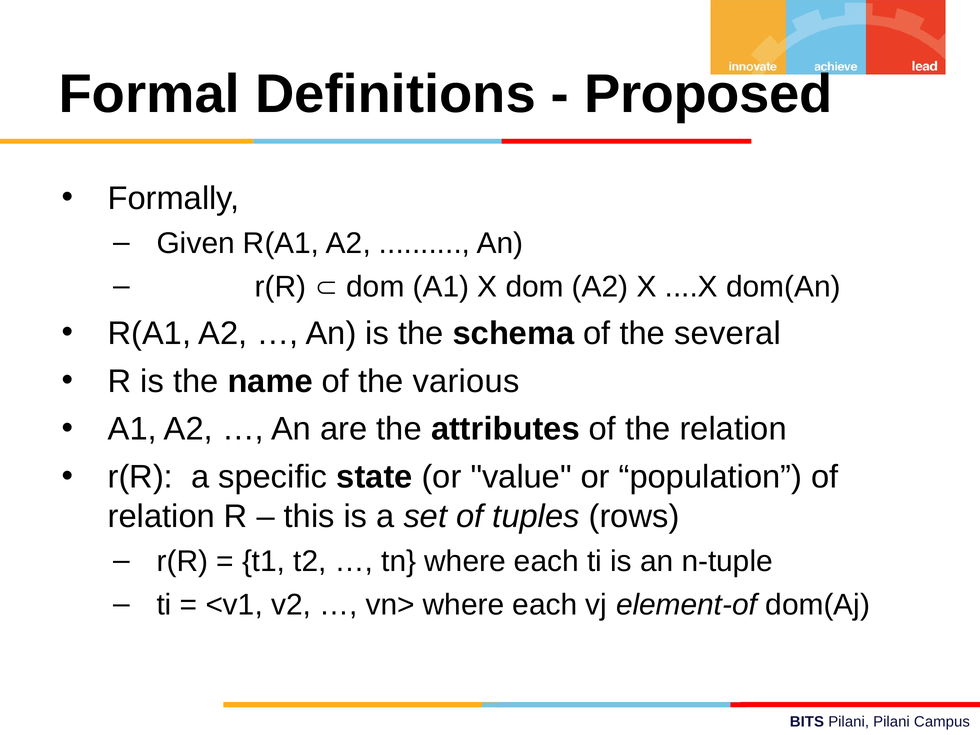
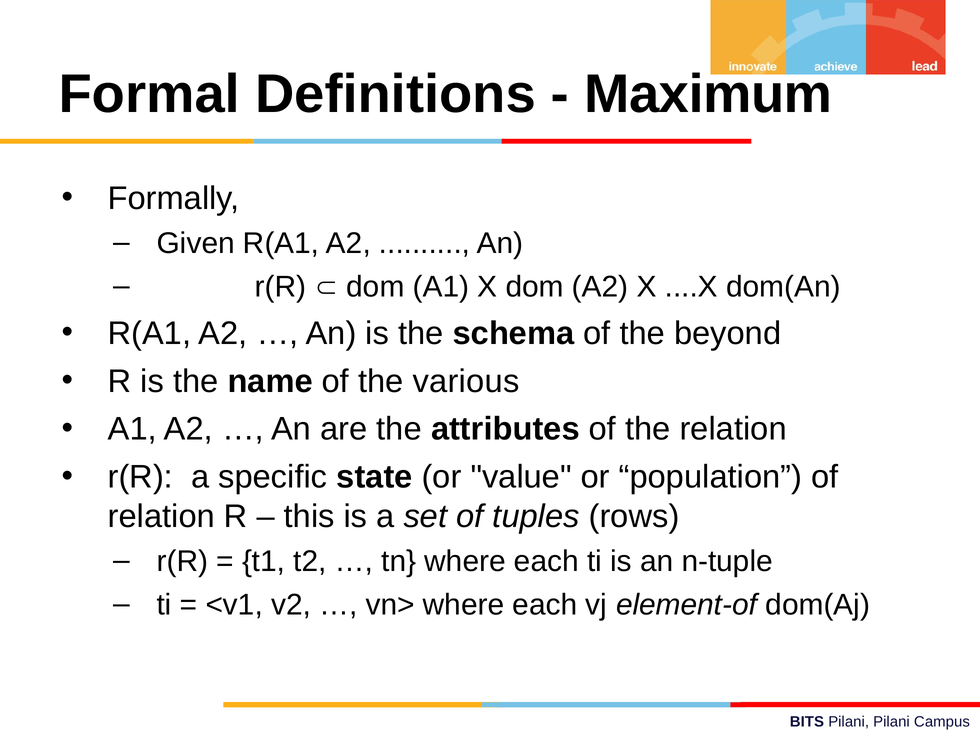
Proposed: Proposed -> Maximum
several: several -> beyond
